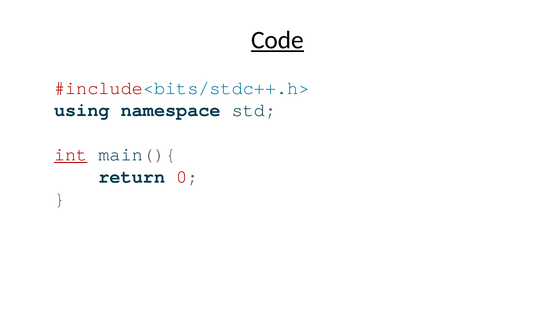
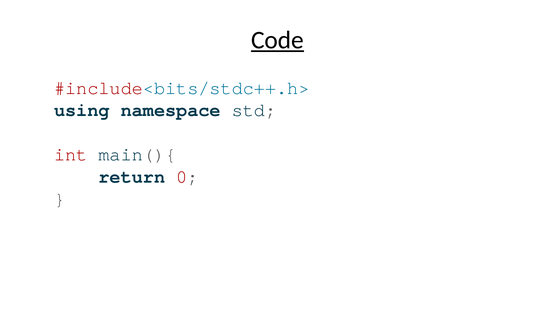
int underline: present -> none
